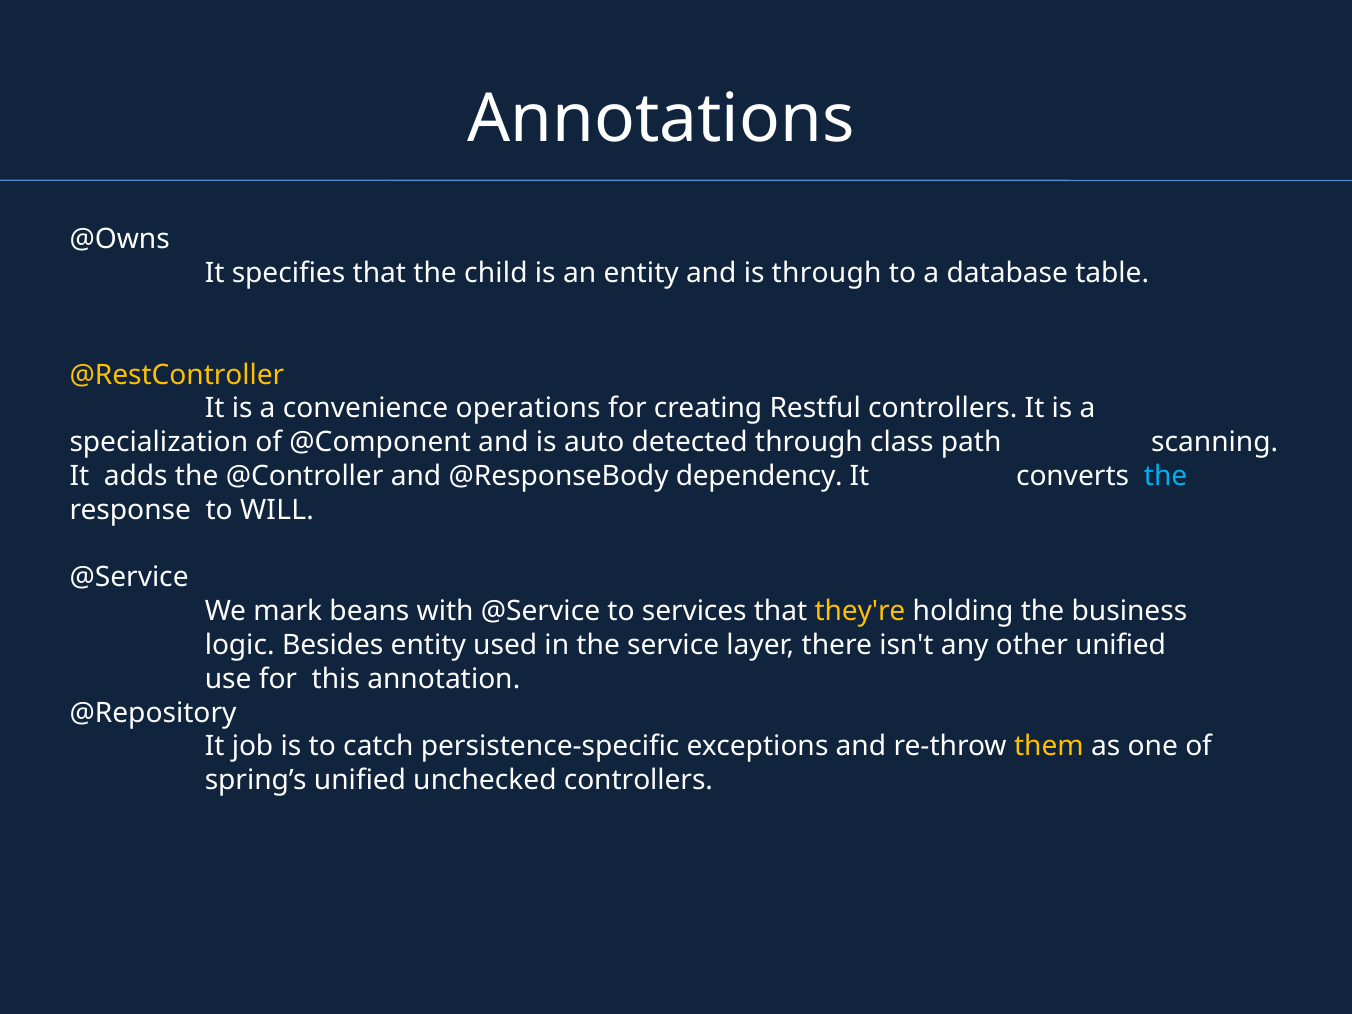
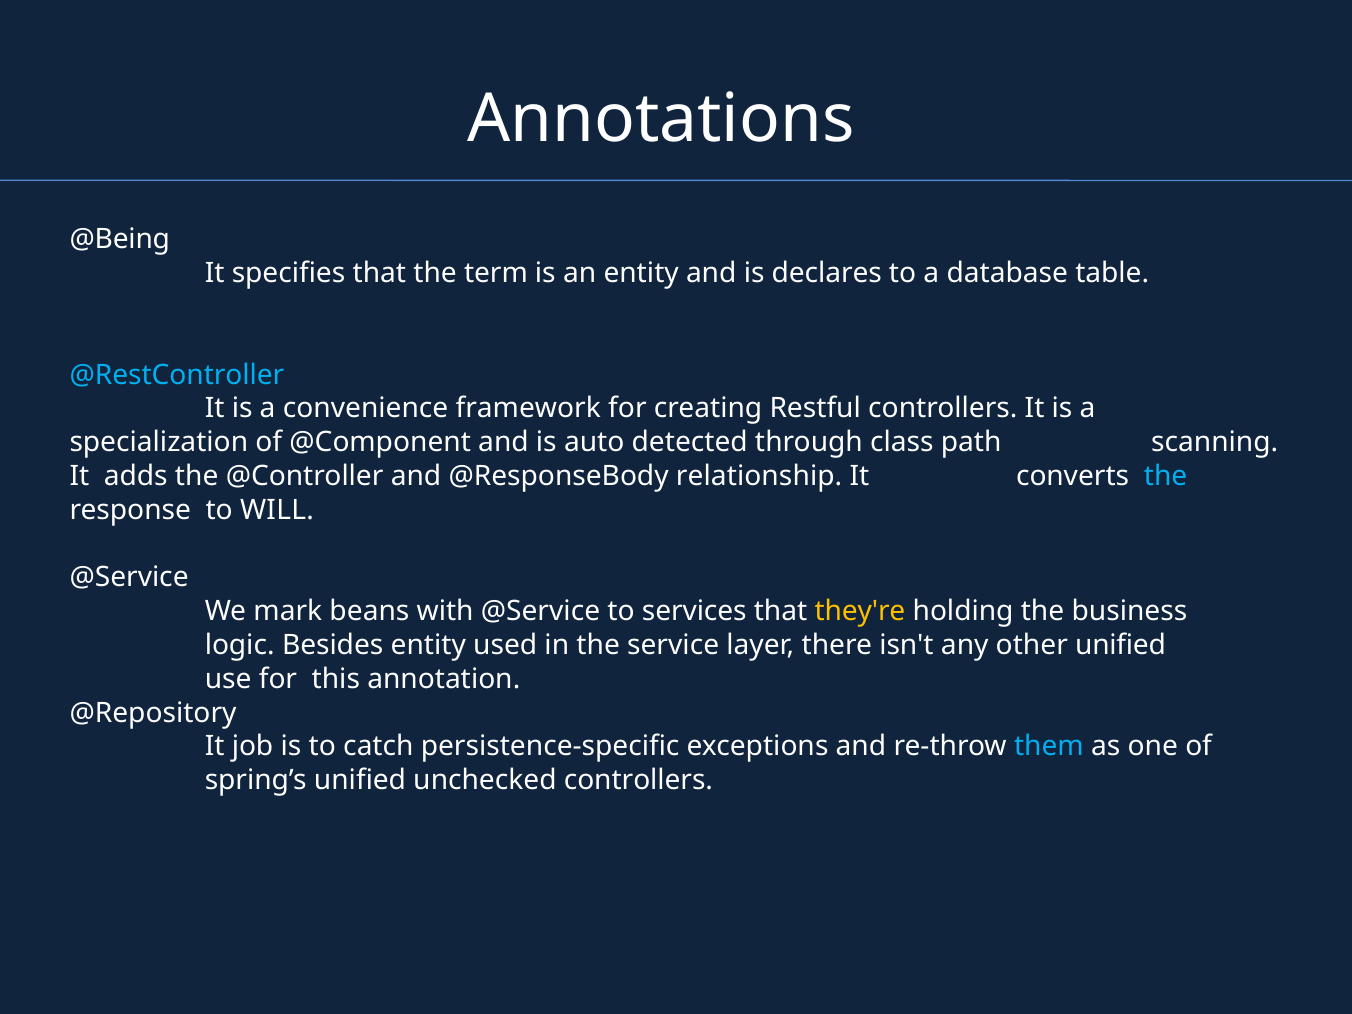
@Owns: @Owns -> @Being
child: child -> term
is through: through -> declares
@RestController colour: yellow -> light blue
operations: operations -> framework
dependency: dependency -> relationship
them colour: yellow -> light blue
